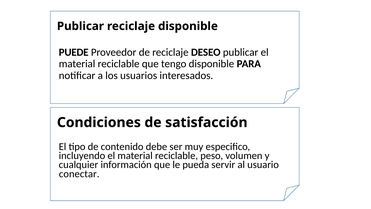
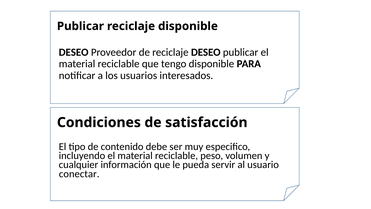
PUEDE at (74, 52): PUEDE -> DESEO
